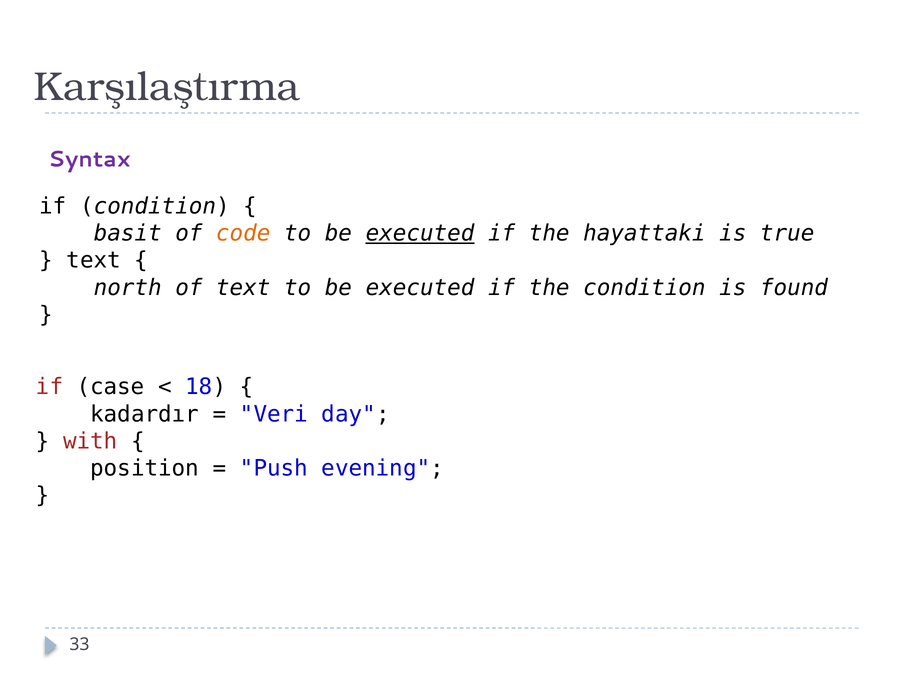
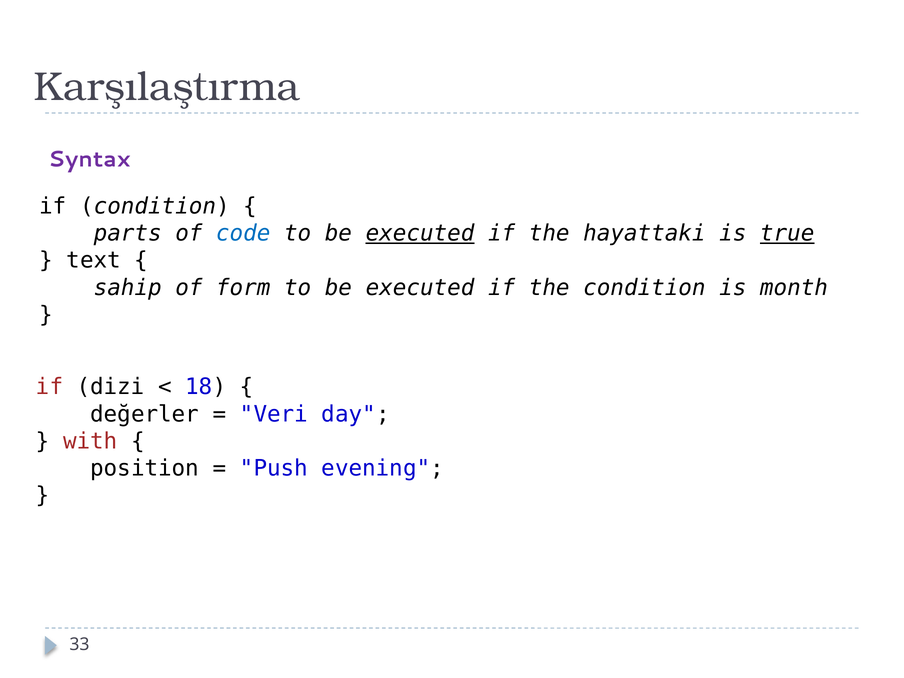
basit: basit -> parts
code colour: orange -> blue
true underline: none -> present
north: north -> sahip
of text: text -> form
found: found -> month
case: case -> dizi
kadardır: kadardır -> değerler
